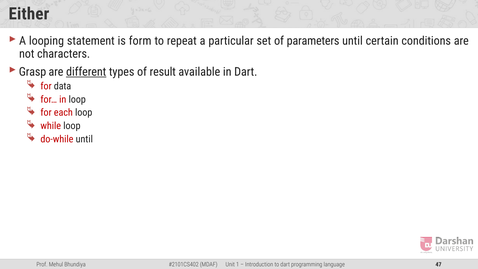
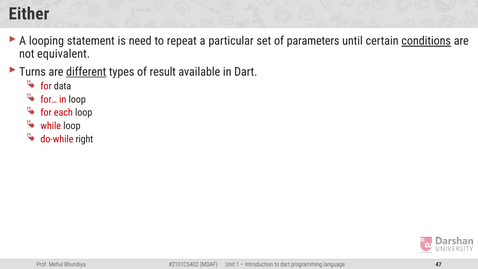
form: form -> need
conditions underline: none -> present
characters: characters -> equivalent
Grasp: Grasp -> Turns
do-while until: until -> right
